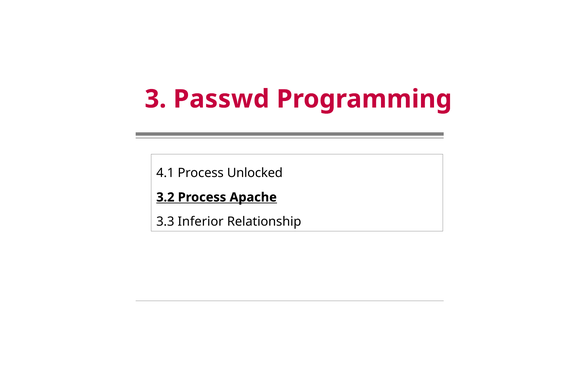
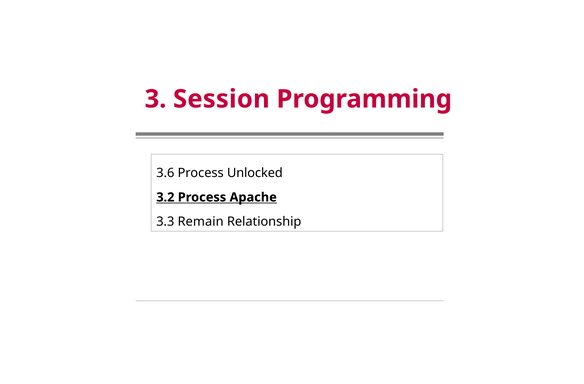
Passwd: Passwd -> Session
4.1: 4.1 -> 3.6
Inferior: Inferior -> Remain
